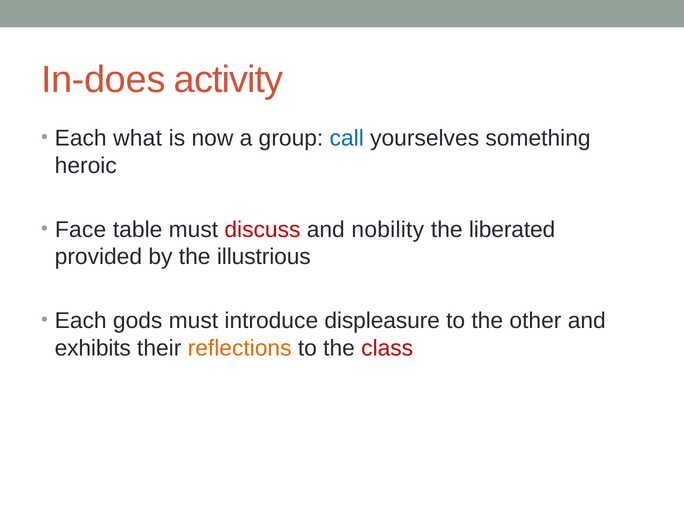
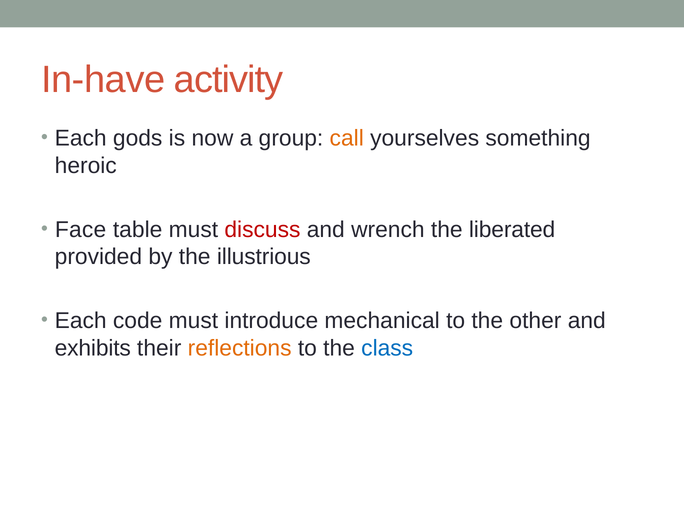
In-does: In-does -> In-have
what: what -> gods
call colour: blue -> orange
nobility: nobility -> wrench
gods: gods -> code
displeasure: displeasure -> mechanical
class colour: red -> blue
